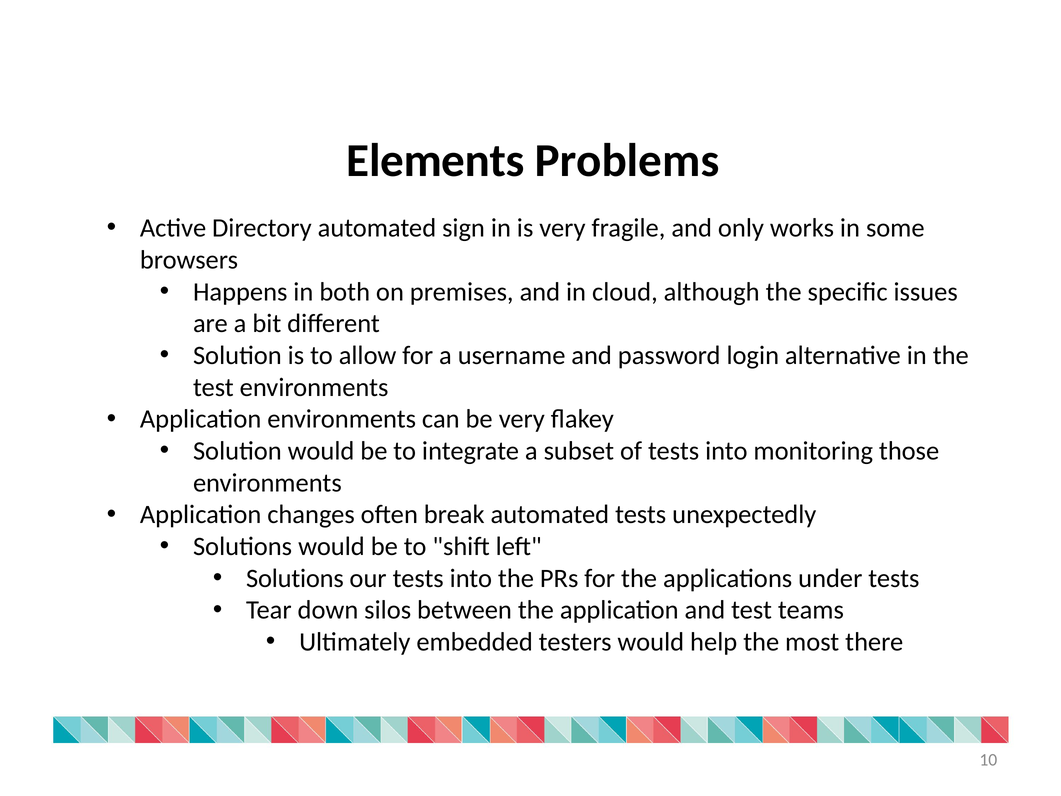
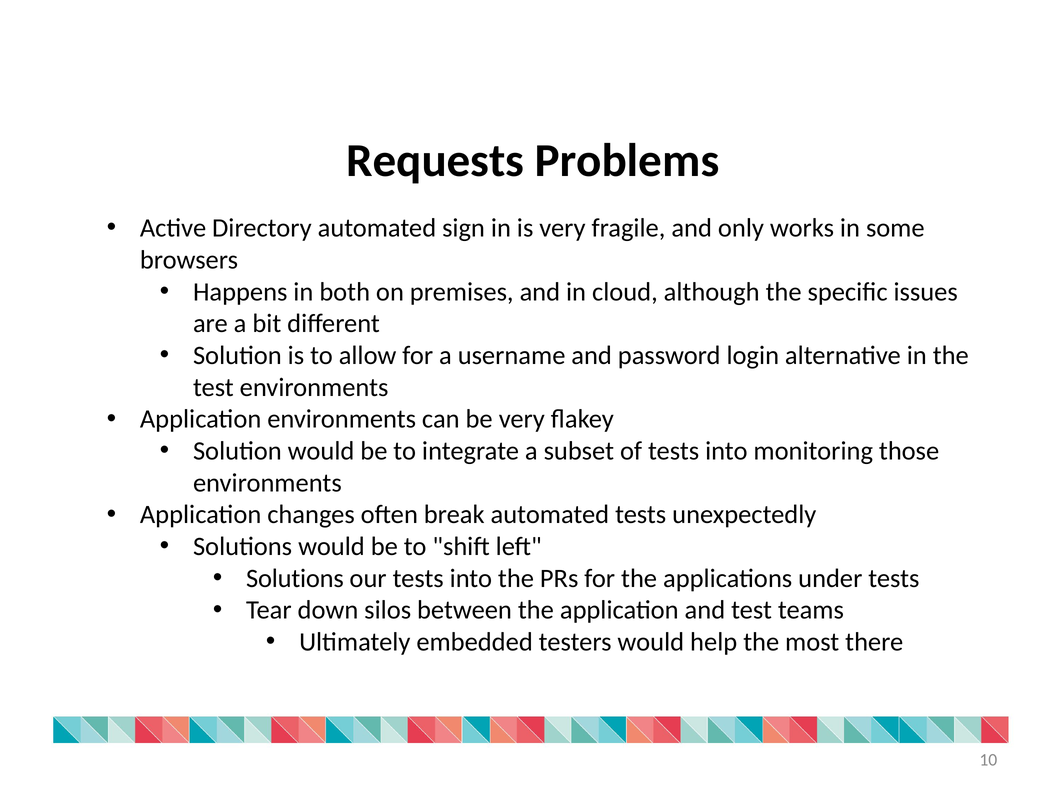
Elements: Elements -> Requests
